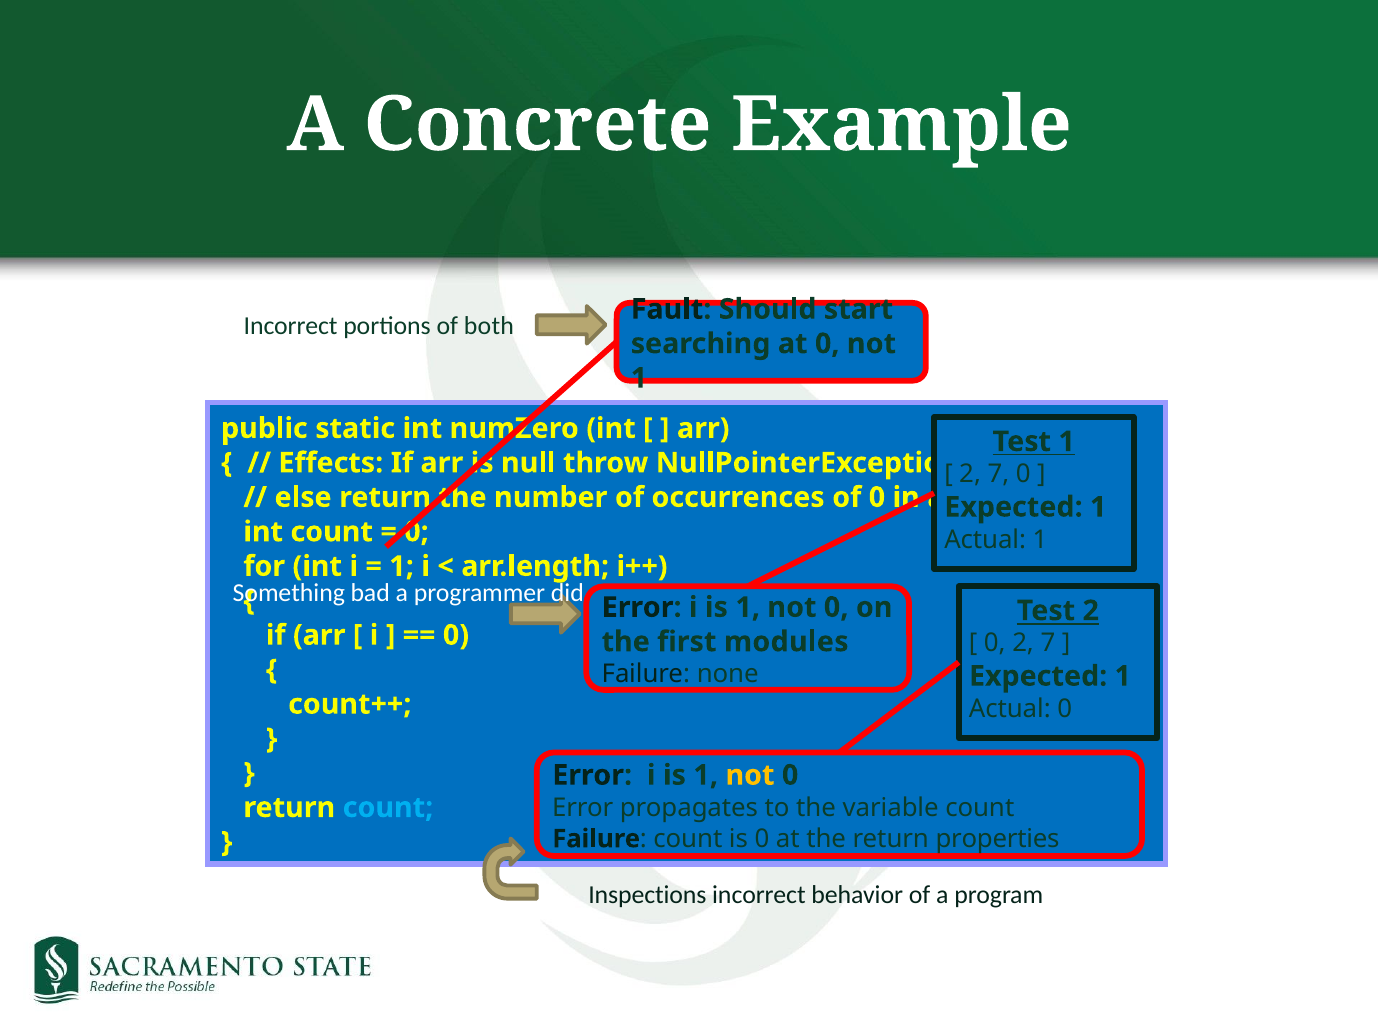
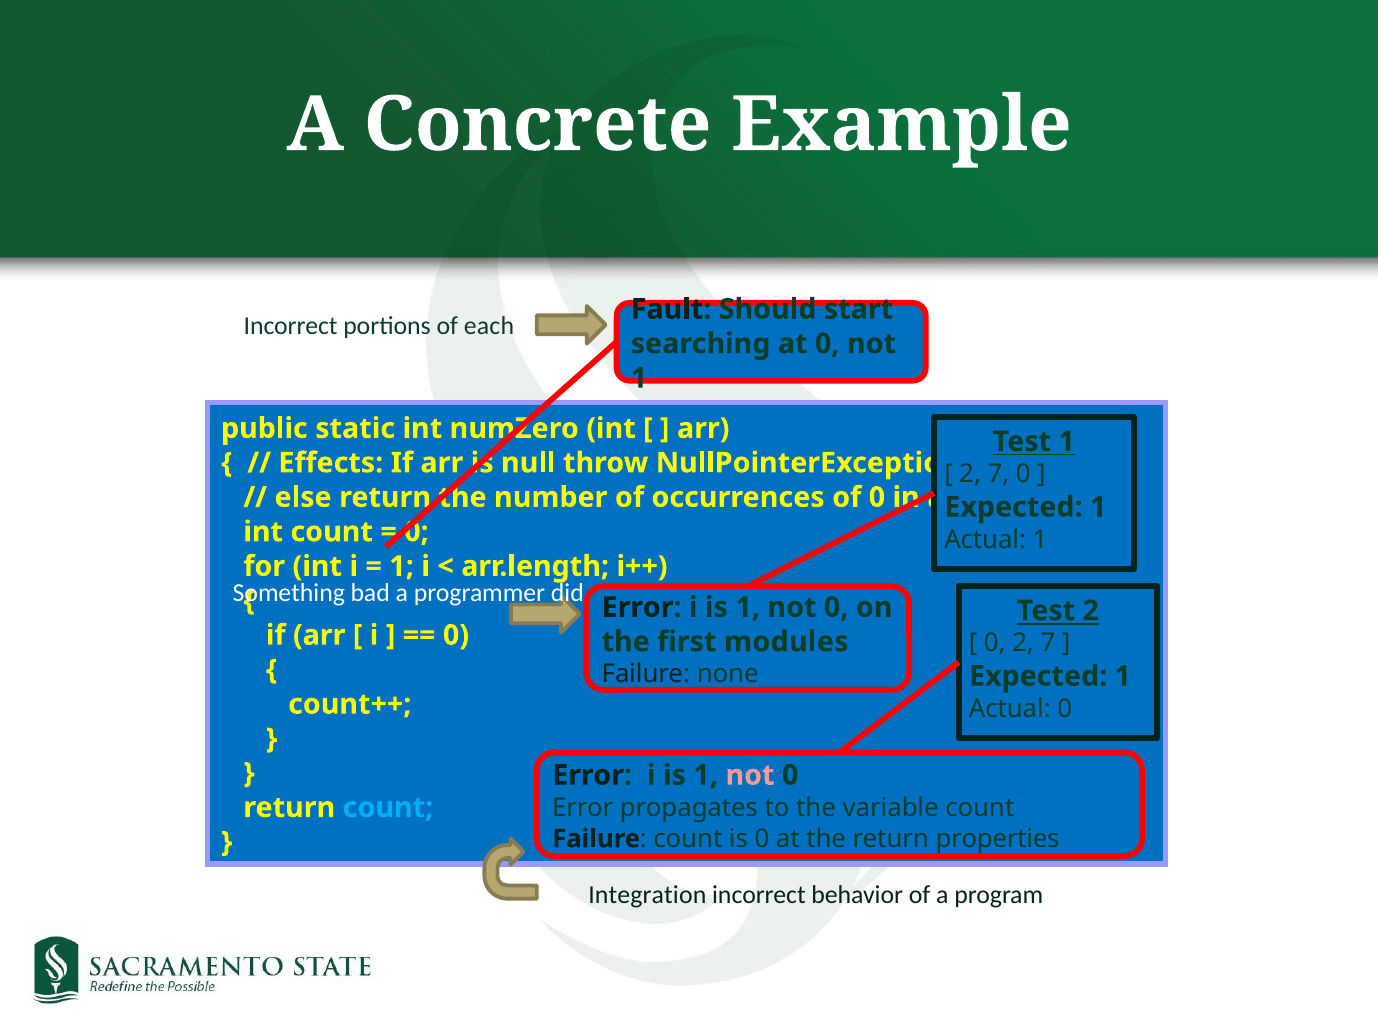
both: both -> each
not at (750, 775) colour: yellow -> pink
Inspections: Inspections -> Integration
